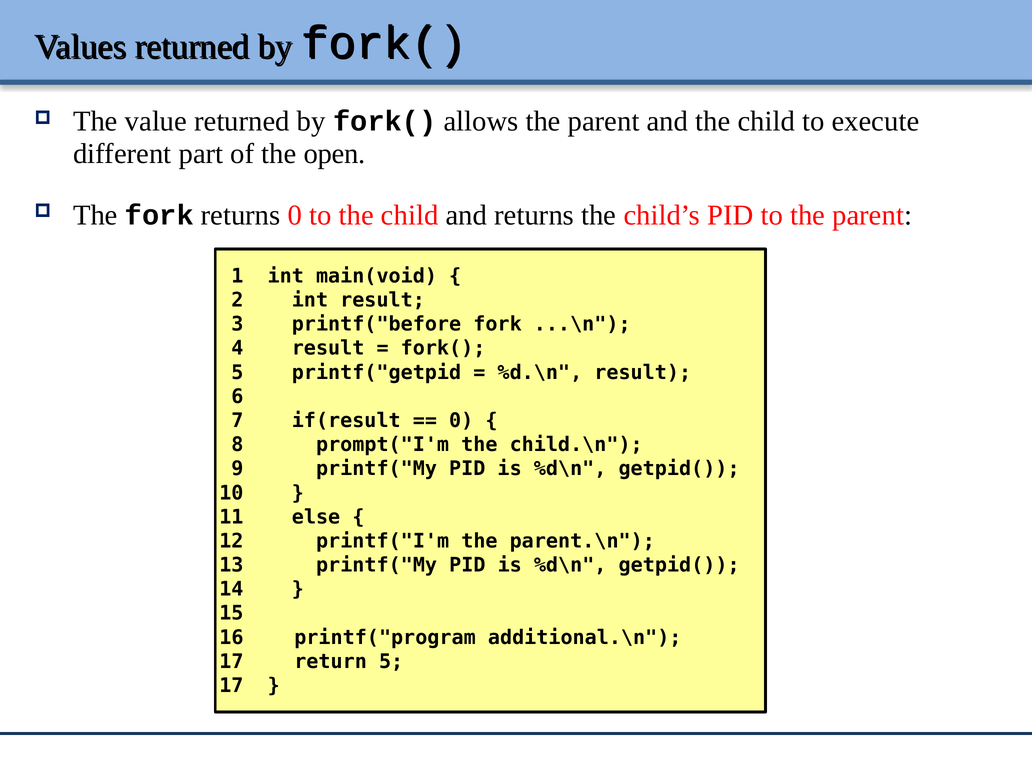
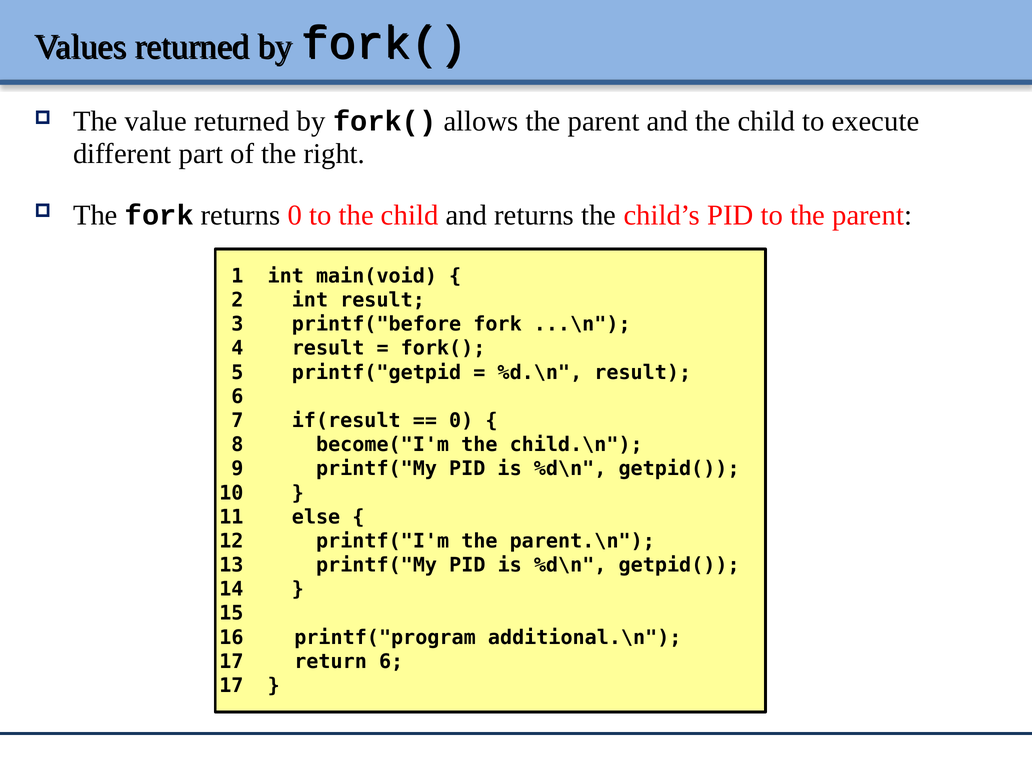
open: open -> right
prompt("I'm: prompt("I'm -> become("I'm
return 5: 5 -> 6
